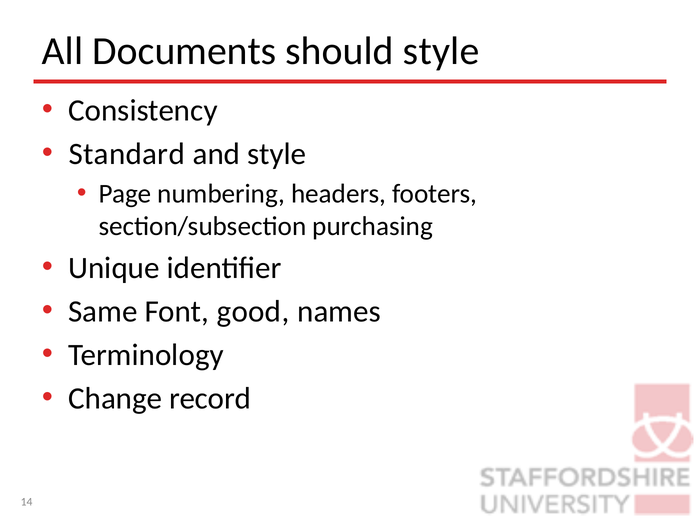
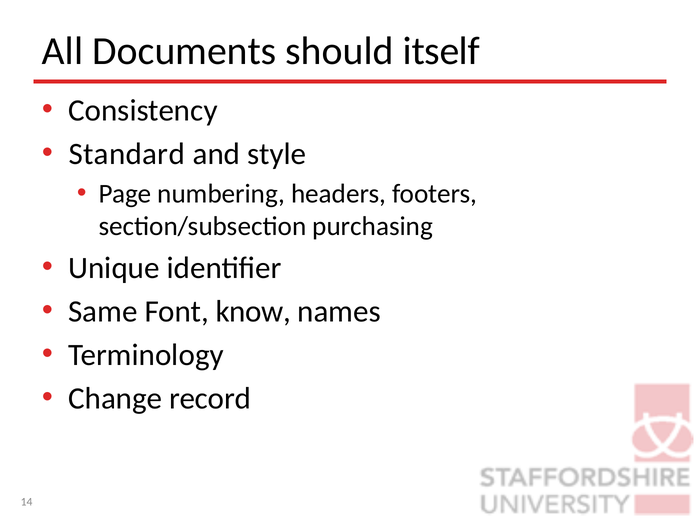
should style: style -> itself
good: good -> know
